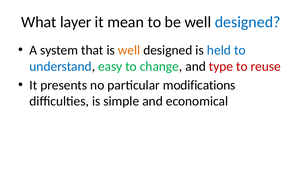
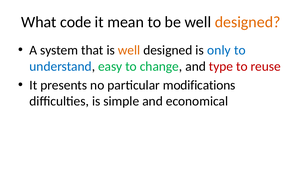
layer: layer -> code
designed at (248, 22) colour: blue -> orange
held: held -> only
